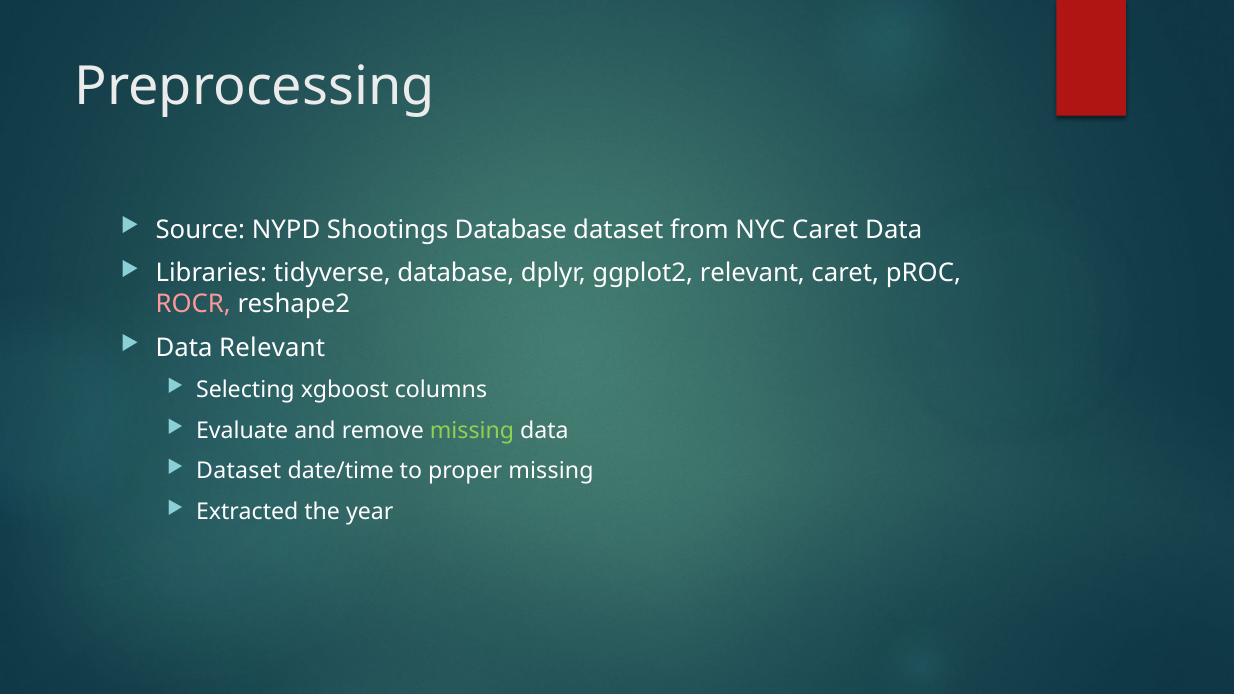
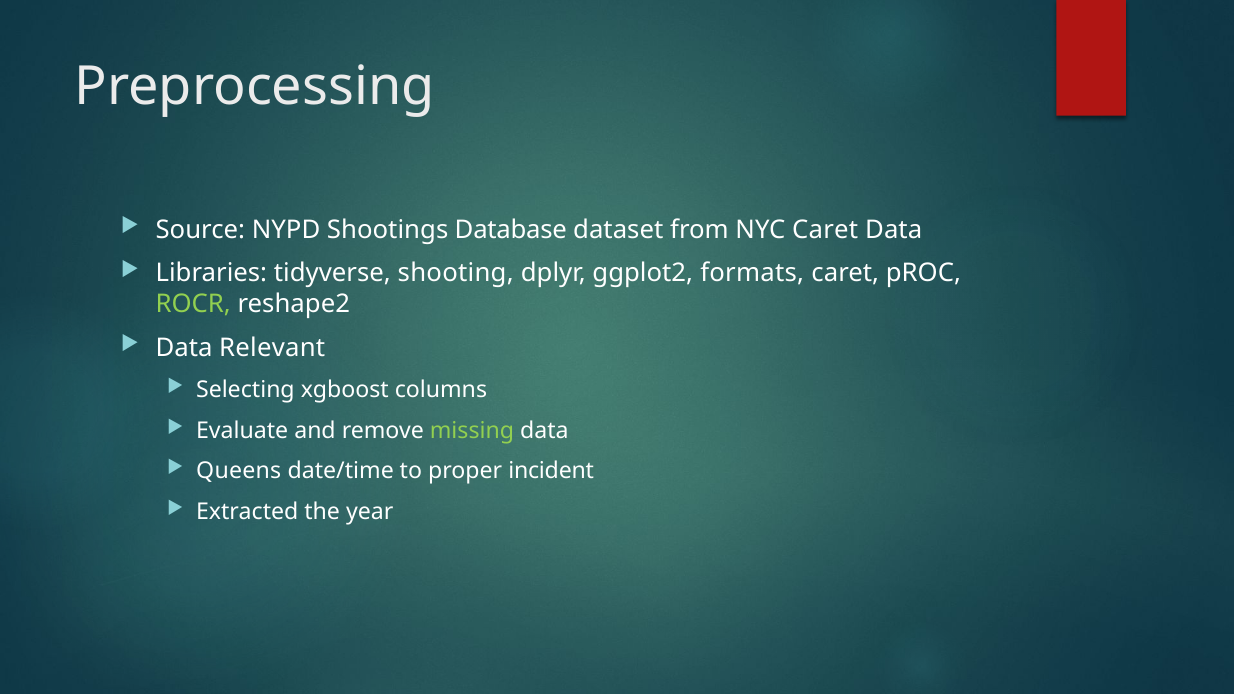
tidyverse database: database -> shooting
ggplot2 relevant: relevant -> formats
ROCR colour: pink -> light green
Dataset at (239, 471): Dataset -> Queens
proper missing: missing -> incident
